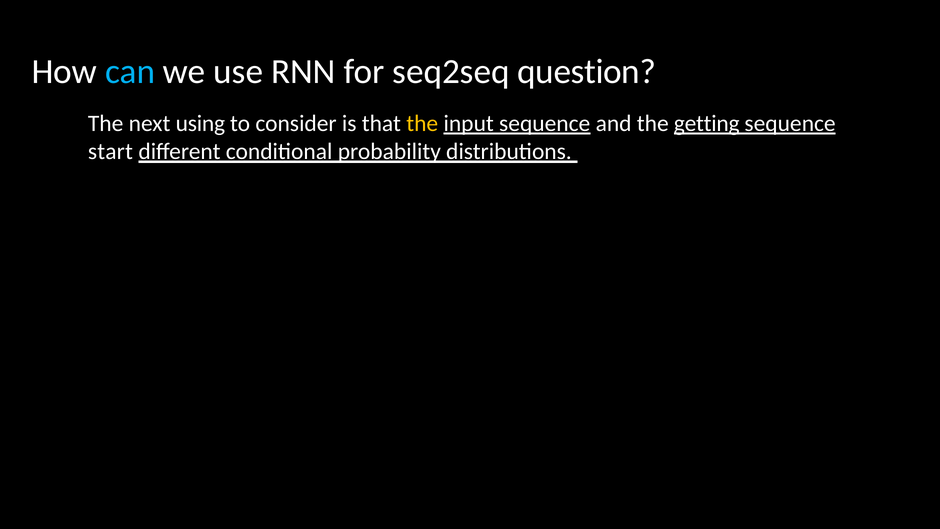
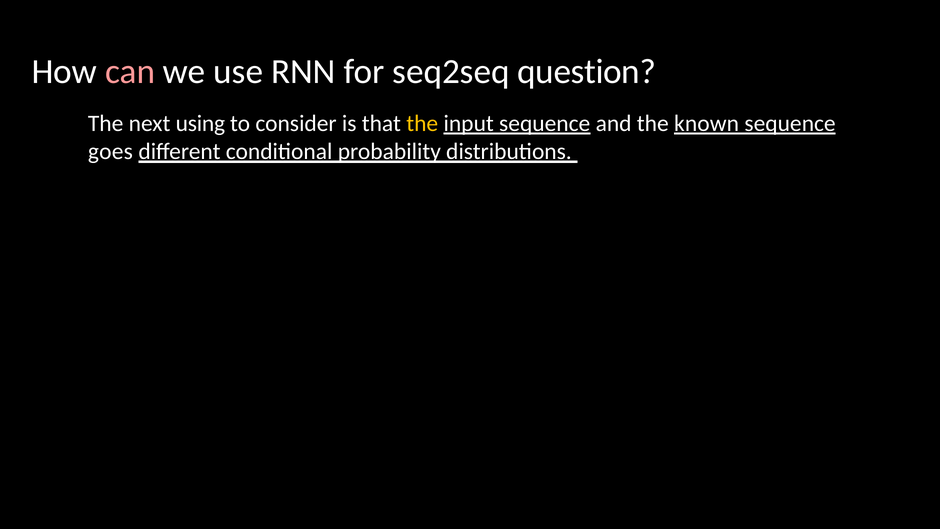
can colour: light blue -> pink
getting: getting -> known
start: start -> goes
